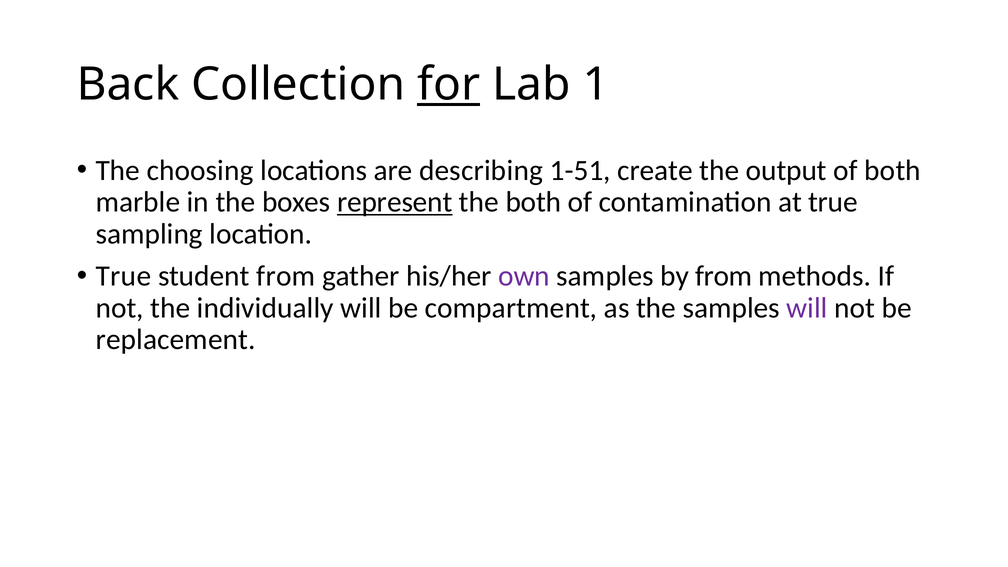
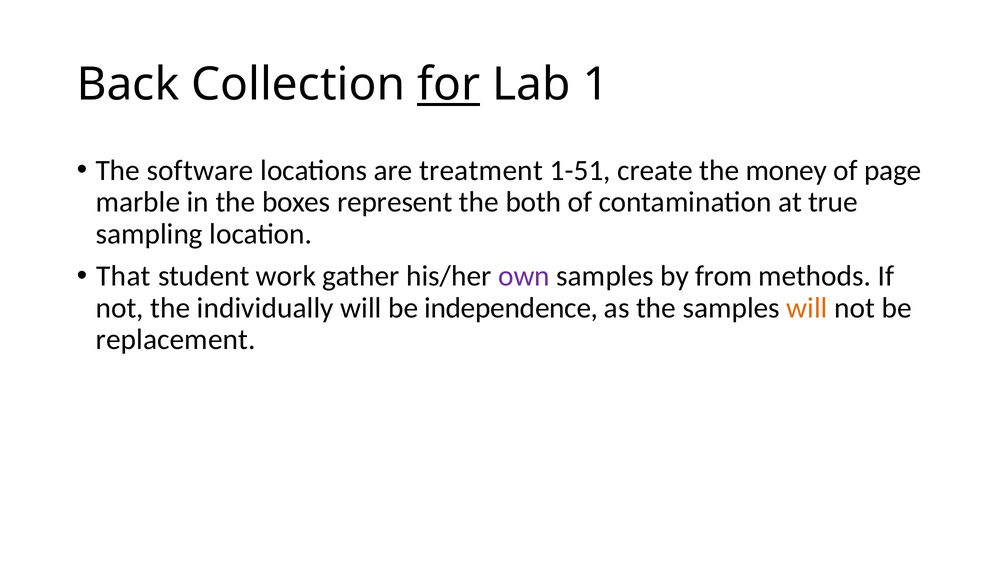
choosing: choosing -> software
describing: describing -> treatment
output: output -> money
of both: both -> page
represent underline: present -> none
True at (123, 276): True -> That
student from: from -> work
compartment: compartment -> independence
will at (807, 308) colour: purple -> orange
